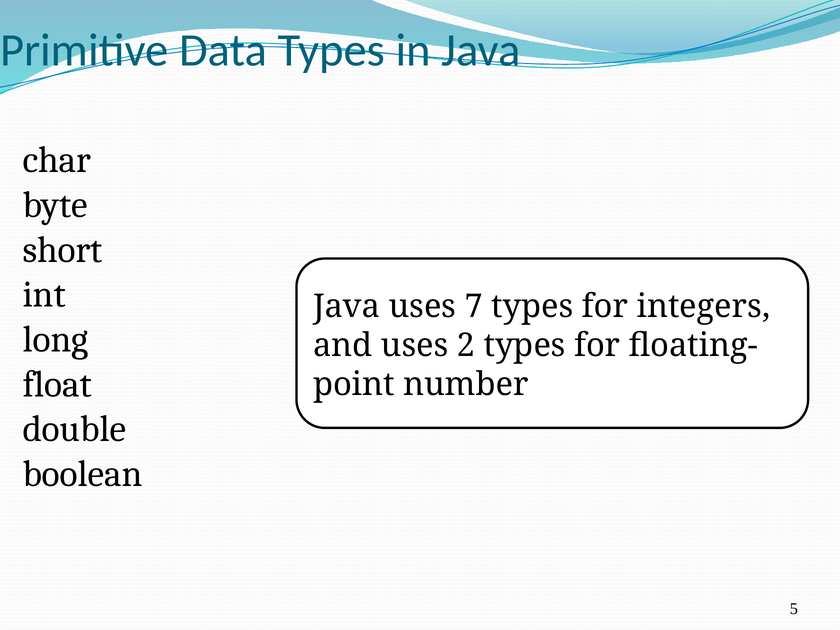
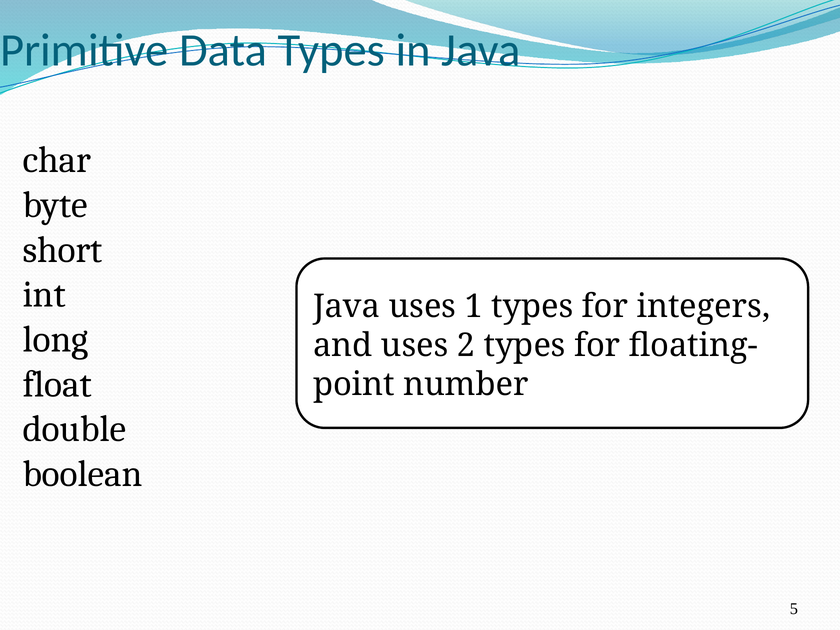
7: 7 -> 1
